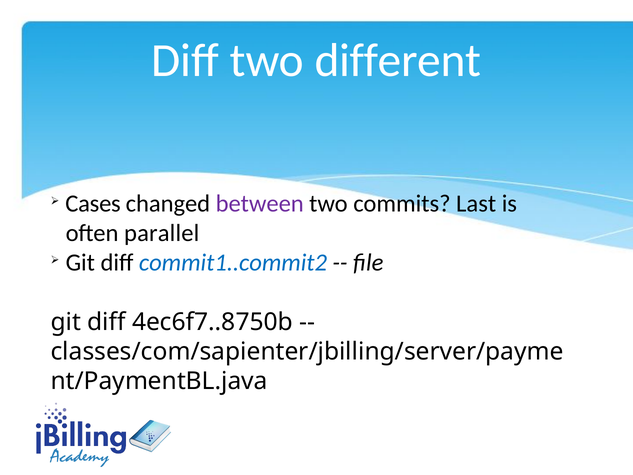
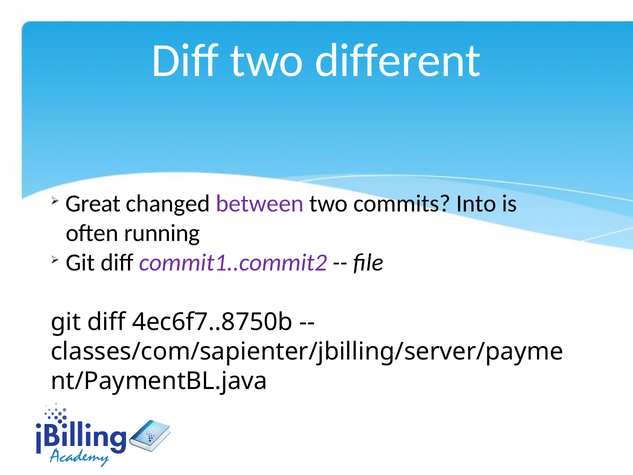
Cases: Cases -> Great
Last: Last -> Into
parallel: parallel -> running
commit1..commit2 colour: blue -> purple
